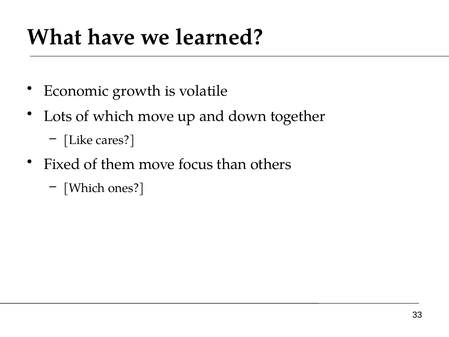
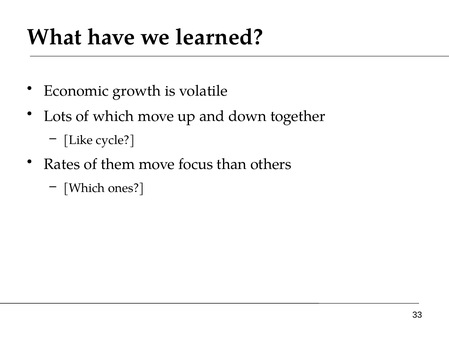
cares: cares -> cycle
Fixed: Fixed -> Rates
